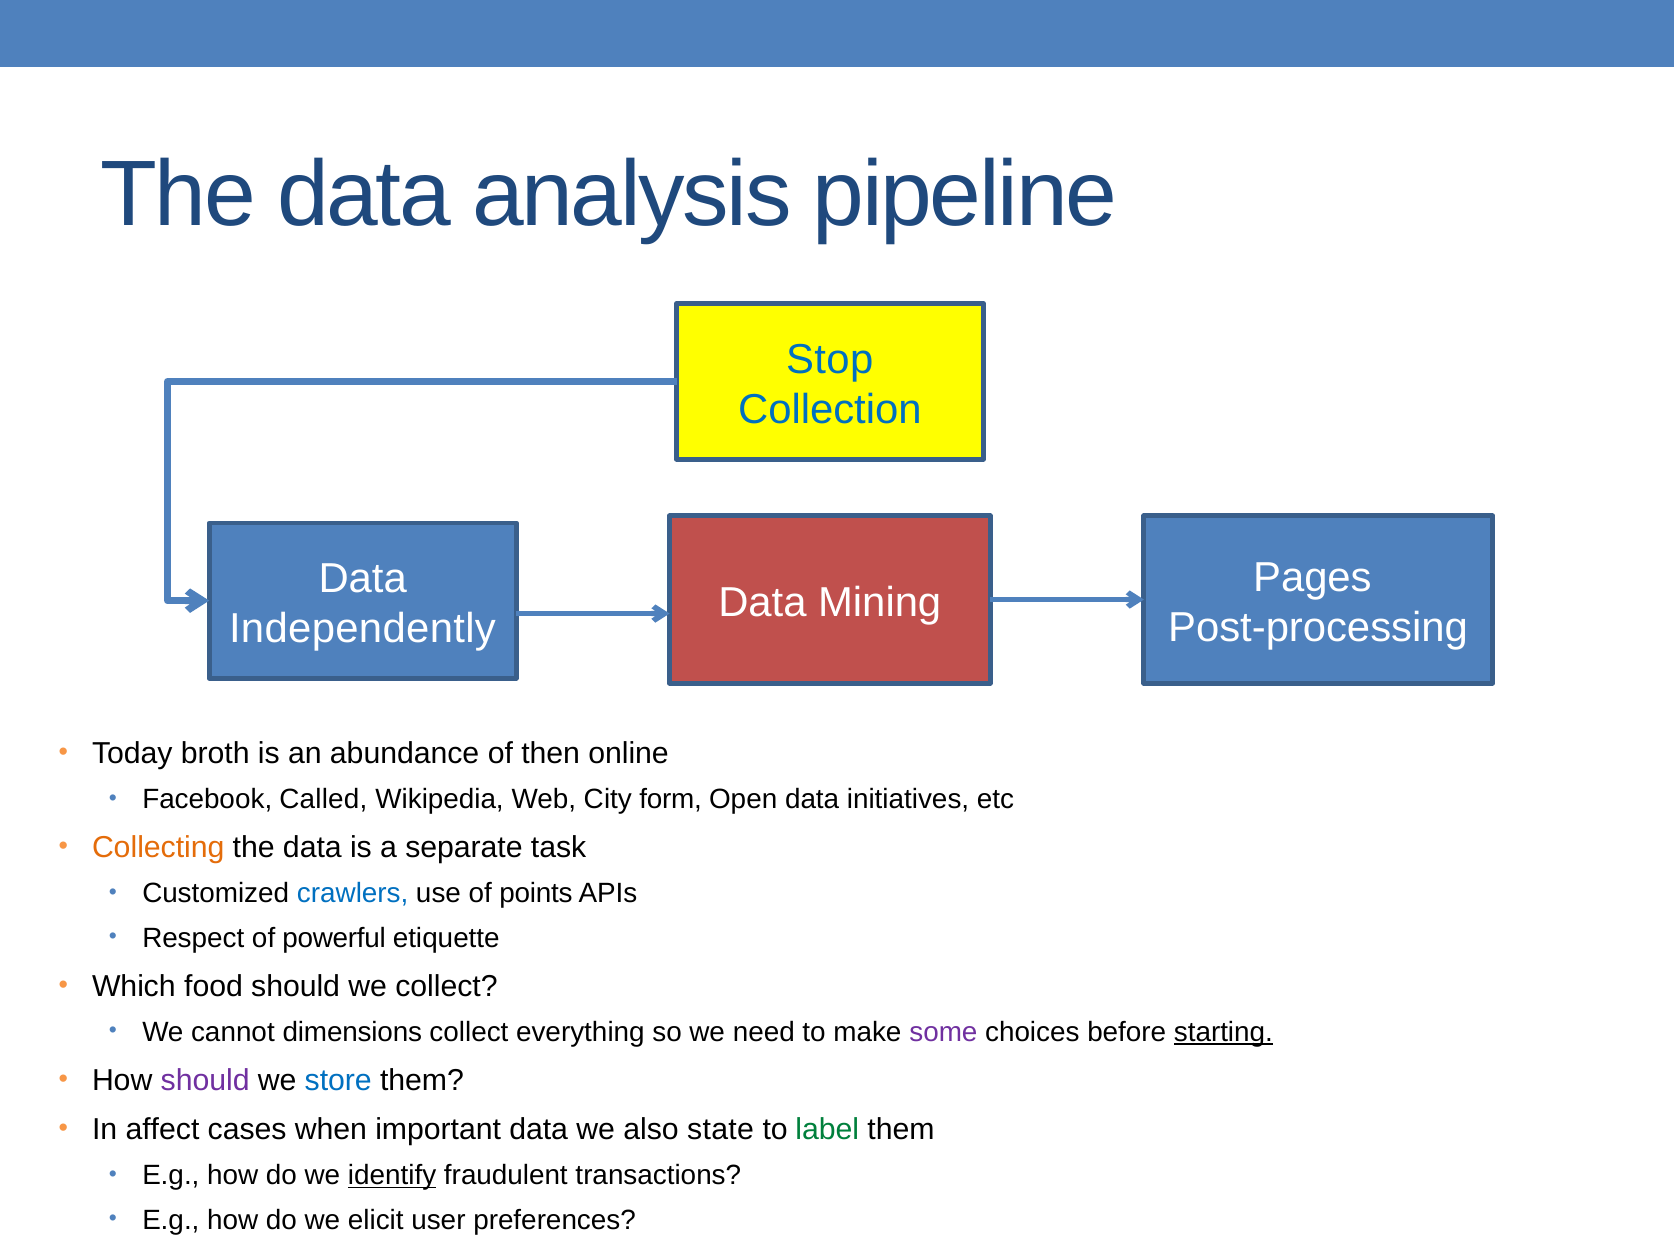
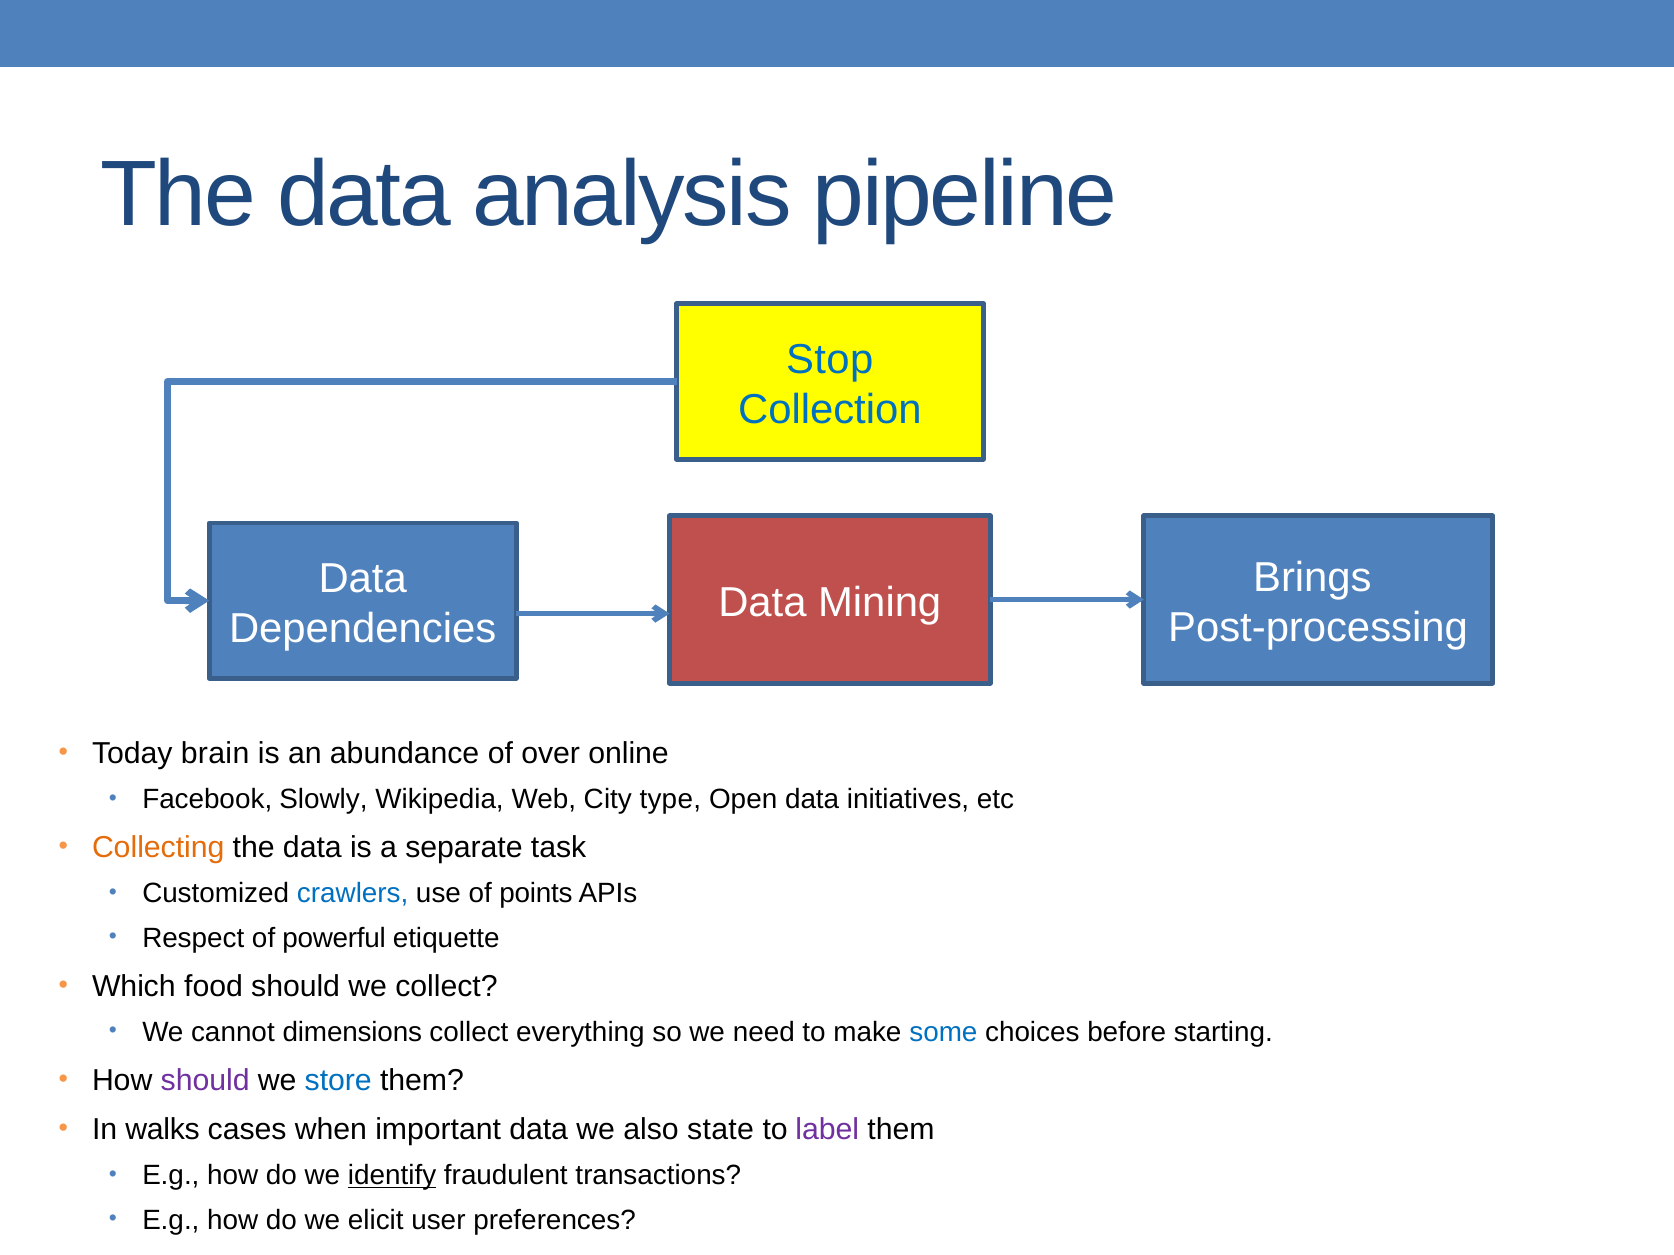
Pages: Pages -> Brings
Independently: Independently -> Dependencies
broth: broth -> brain
then: then -> over
Called: Called -> Slowly
form: form -> type
some colour: purple -> blue
starting underline: present -> none
affect: affect -> walks
label colour: green -> purple
